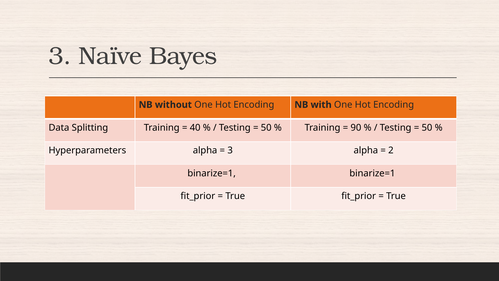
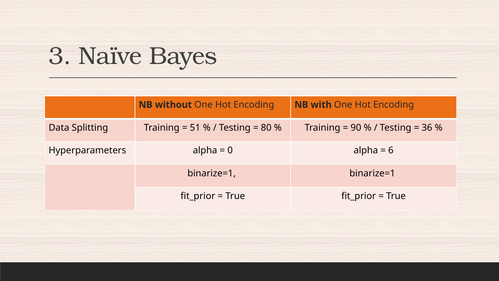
40: 40 -> 51
50 at (266, 127): 50 -> 80
50 at (427, 127): 50 -> 36
3 at (230, 150): 3 -> 0
2: 2 -> 6
